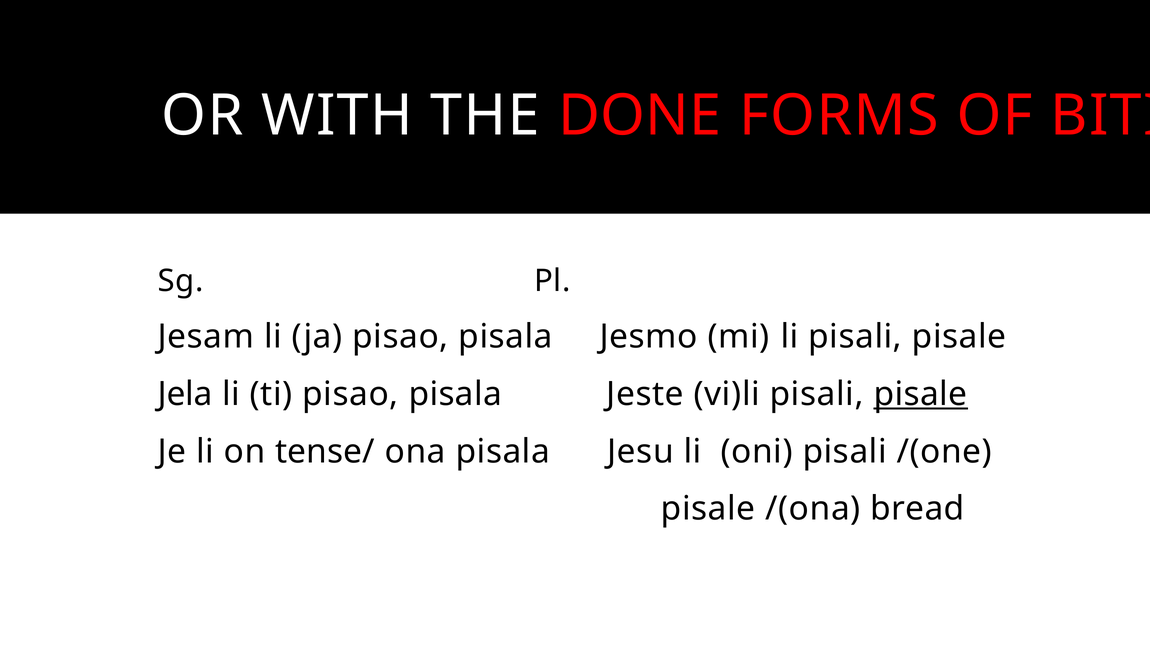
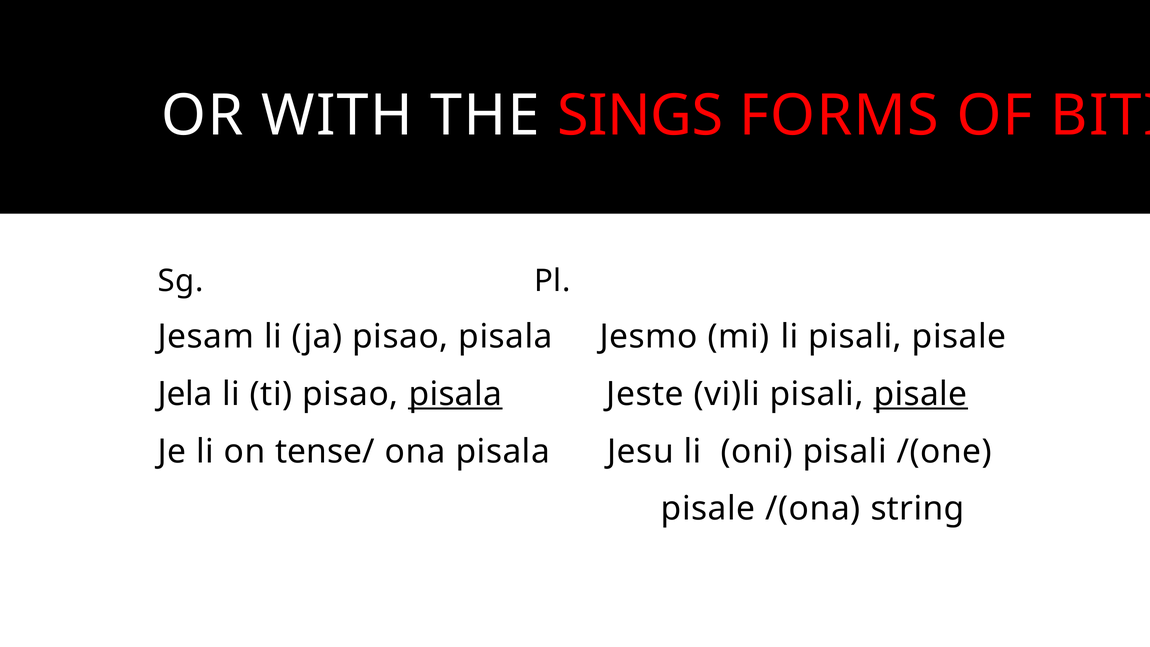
DONE: DONE -> SINGS
pisala at (455, 394) underline: none -> present
bread: bread -> string
